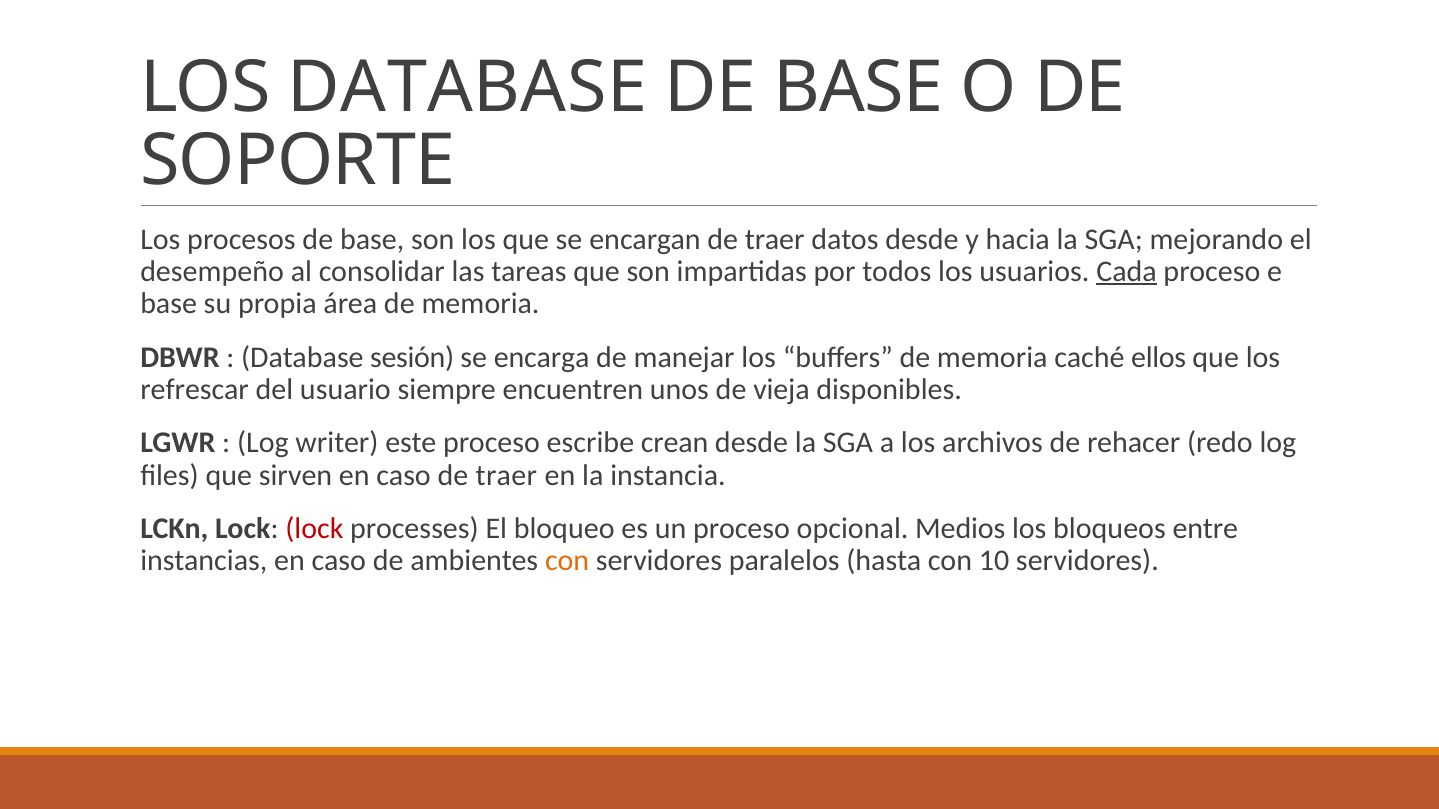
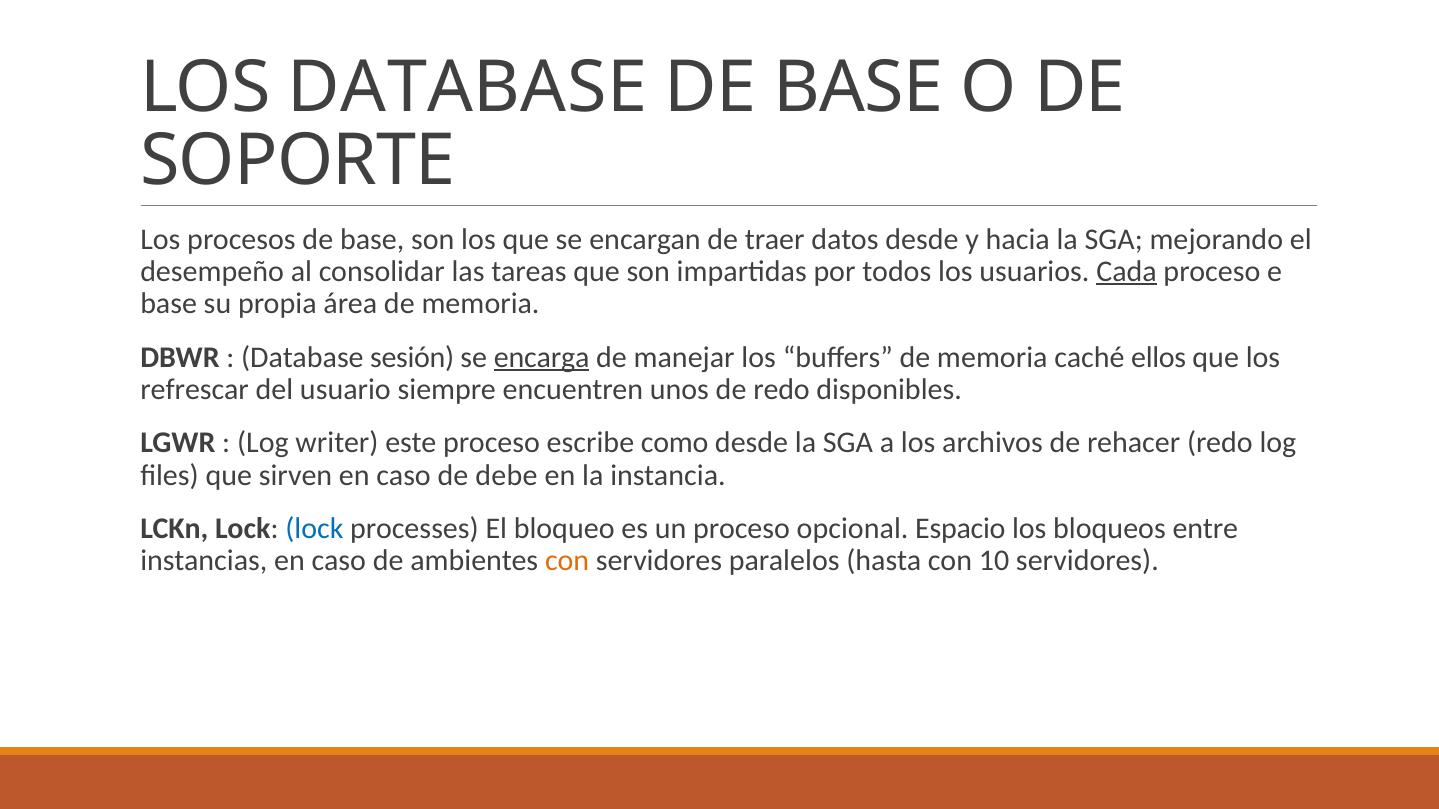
encarga underline: none -> present
de vieja: vieja -> redo
crean: crean -> como
caso de traer: traer -> debe
lock at (314, 529) colour: red -> blue
Medios: Medios -> Espacio
